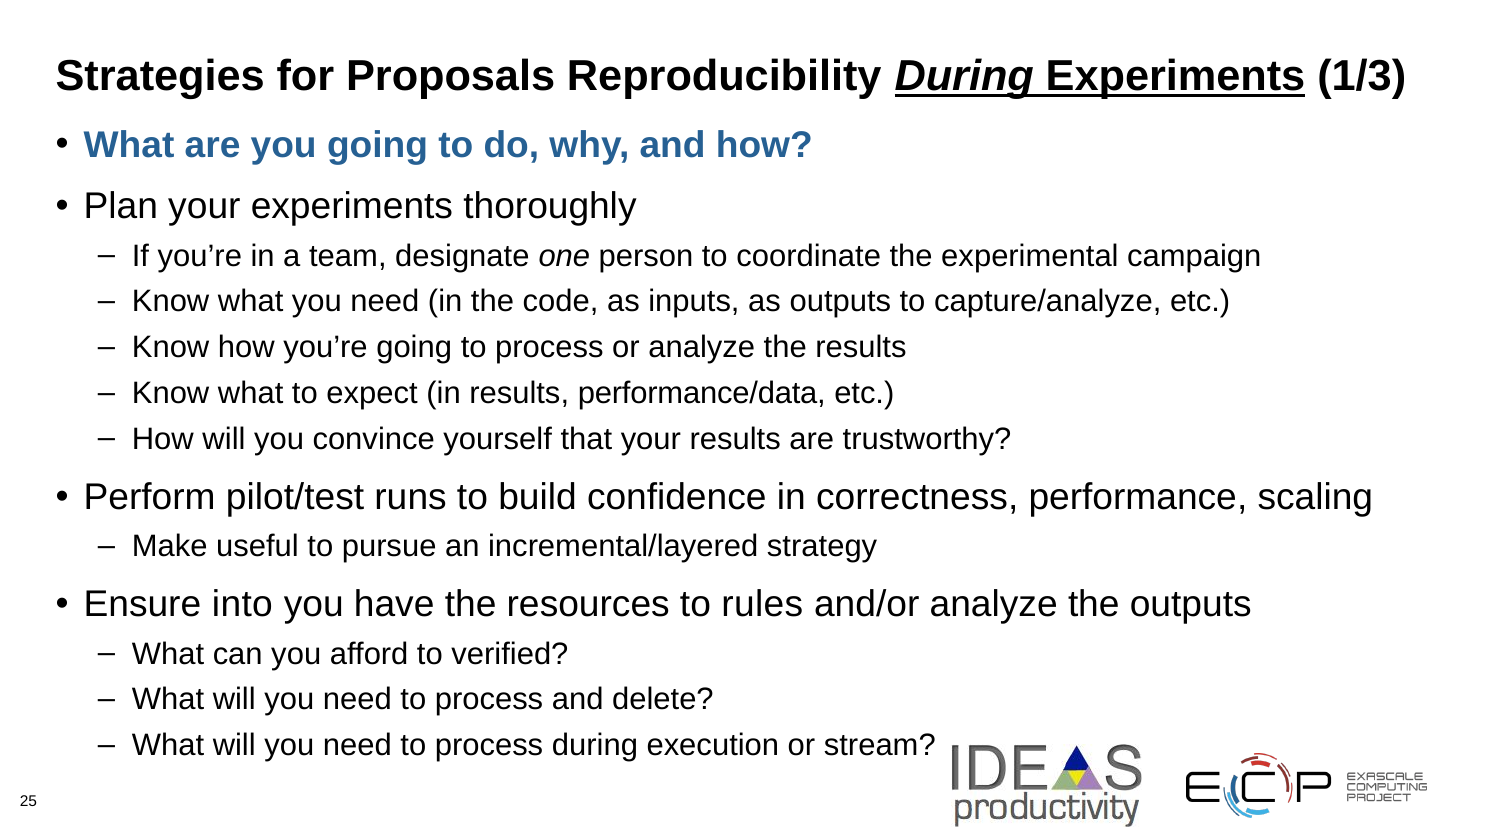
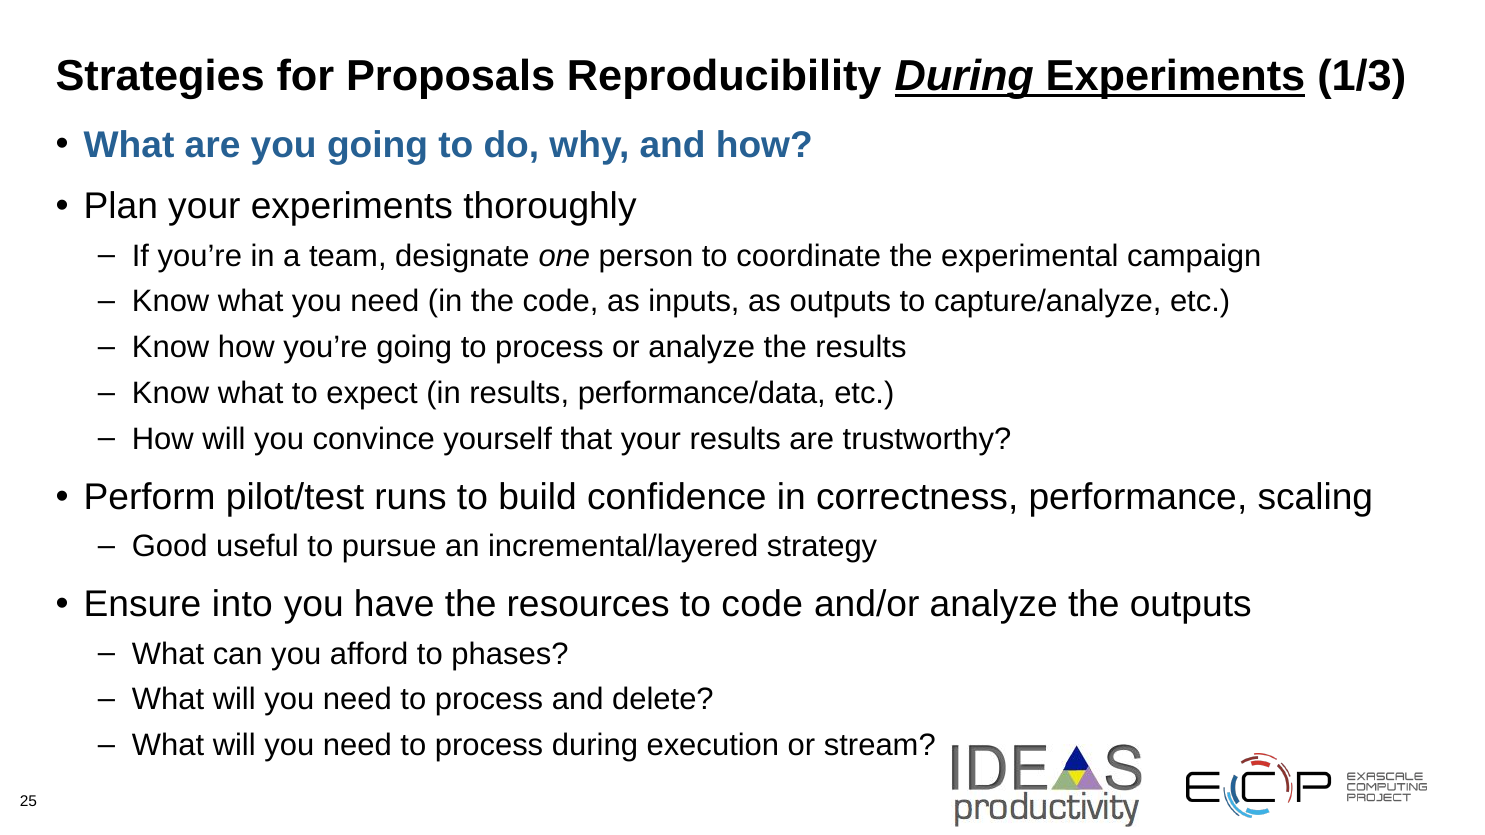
Make: Make -> Good
to rules: rules -> code
verified: verified -> phases
